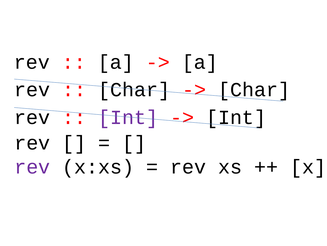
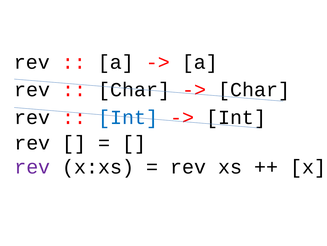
Int at (128, 117) colour: purple -> blue
